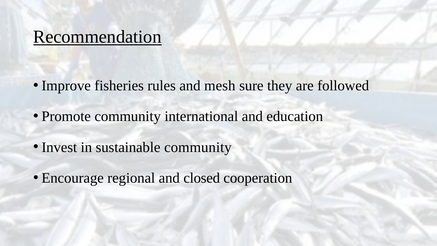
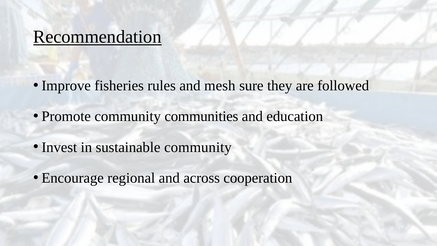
international: international -> communities
closed: closed -> across
